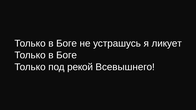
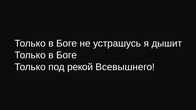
ликует: ликует -> дышит
